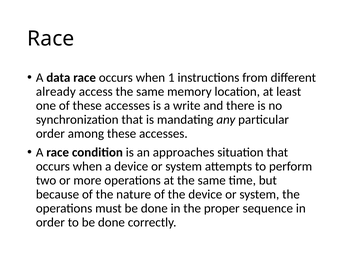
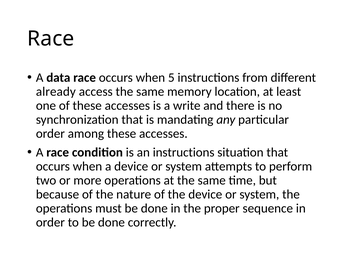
1: 1 -> 5
an approaches: approaches -> instructions
